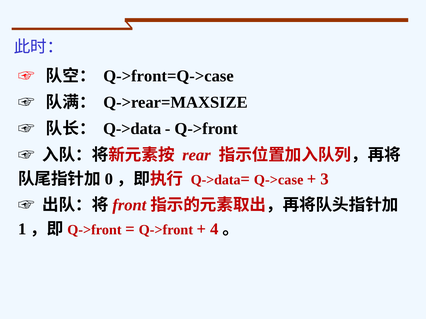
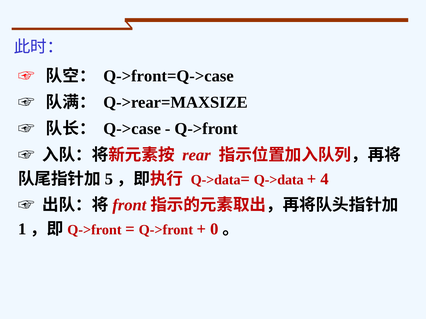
Q->data at (132, 129): Q->data -> Q->case
0: 0 -> 5
Q->case at (279, 180): Q->case -> Q->data
3: 3 -> 4
4: 4 -> 0
